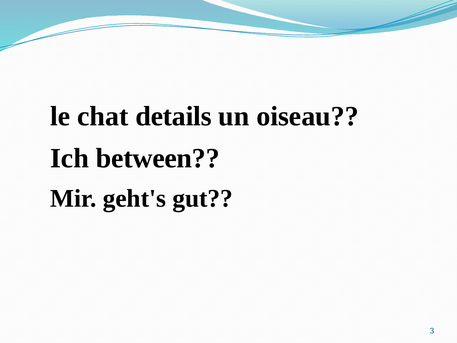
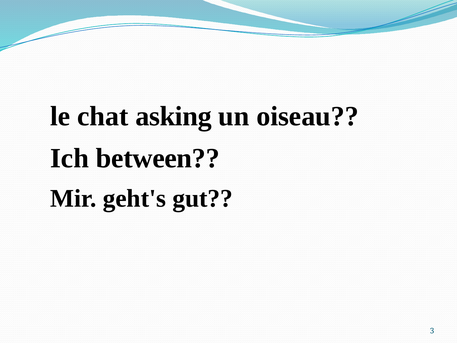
details: details -> asking
